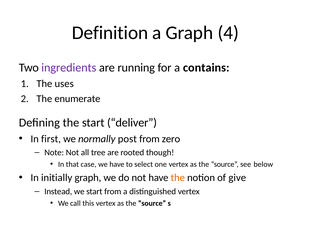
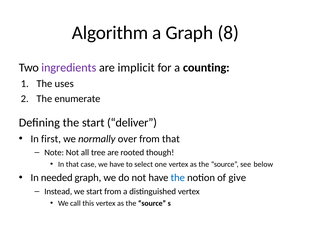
Definition: Definition -> Algorithm
4: 4 -> 8
running: running -> implicit
contains: contains -> counting
post: post -> over
from zero: zero -> that
initially: initially -> needed
the at (178, 178) colour: orange -> blue
